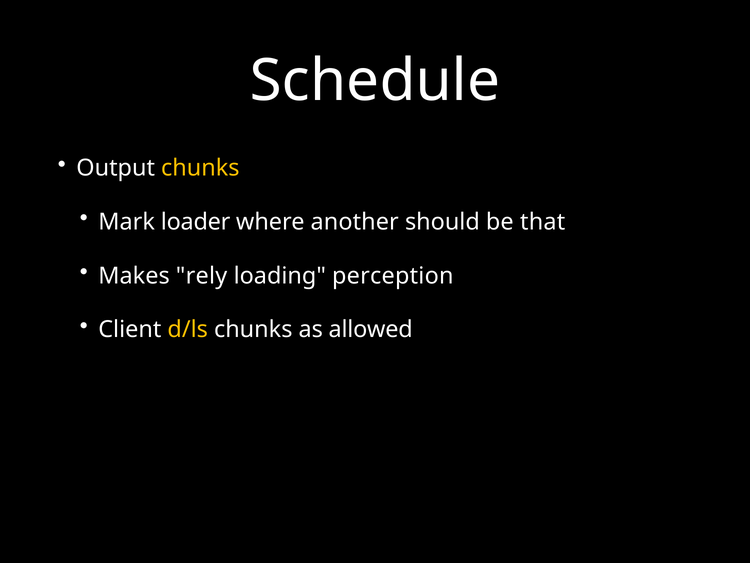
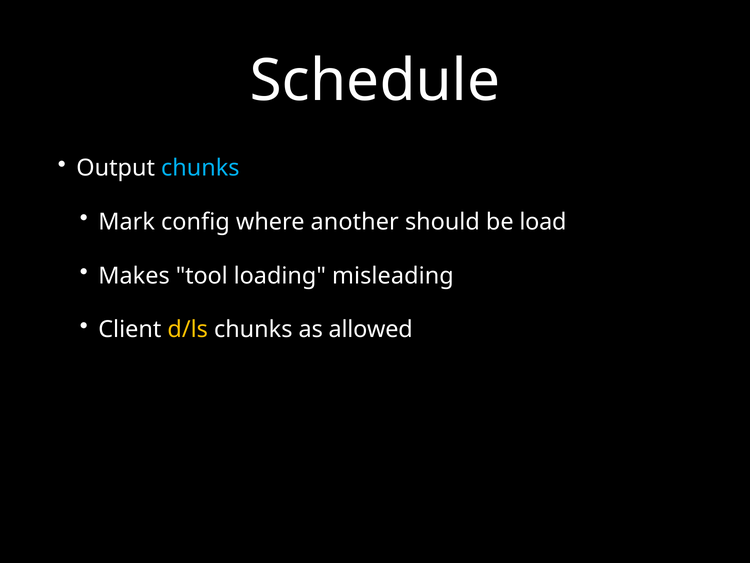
chunks at (200, 168) colour: yellow -> light blue
loader: loader -> config
that: that -> load
rely: rely -> tool
perception: perception -> misleading
